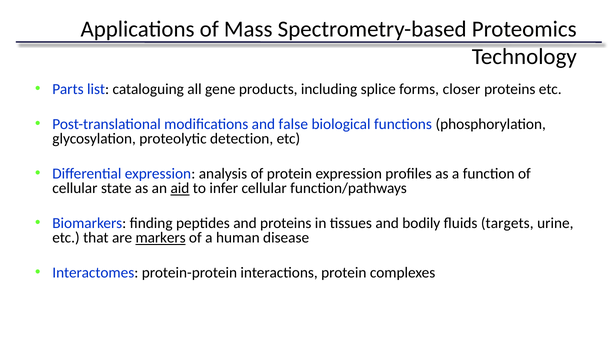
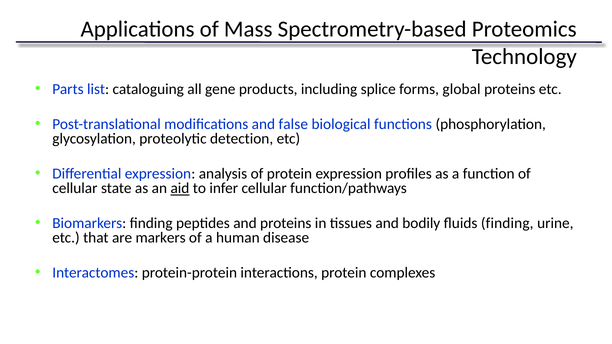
closer: closer -> global
fluids targets: targets -> finding
markers underline: present -> none
